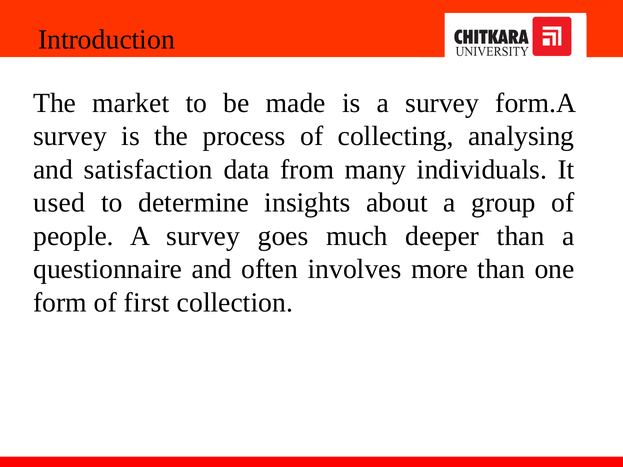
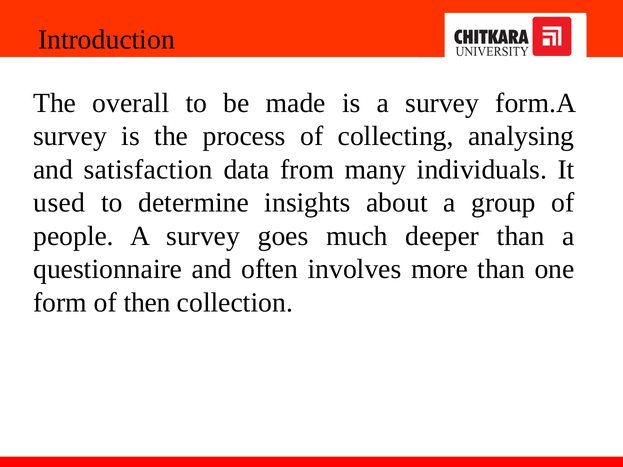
market: market -> overall
first: first -> then
